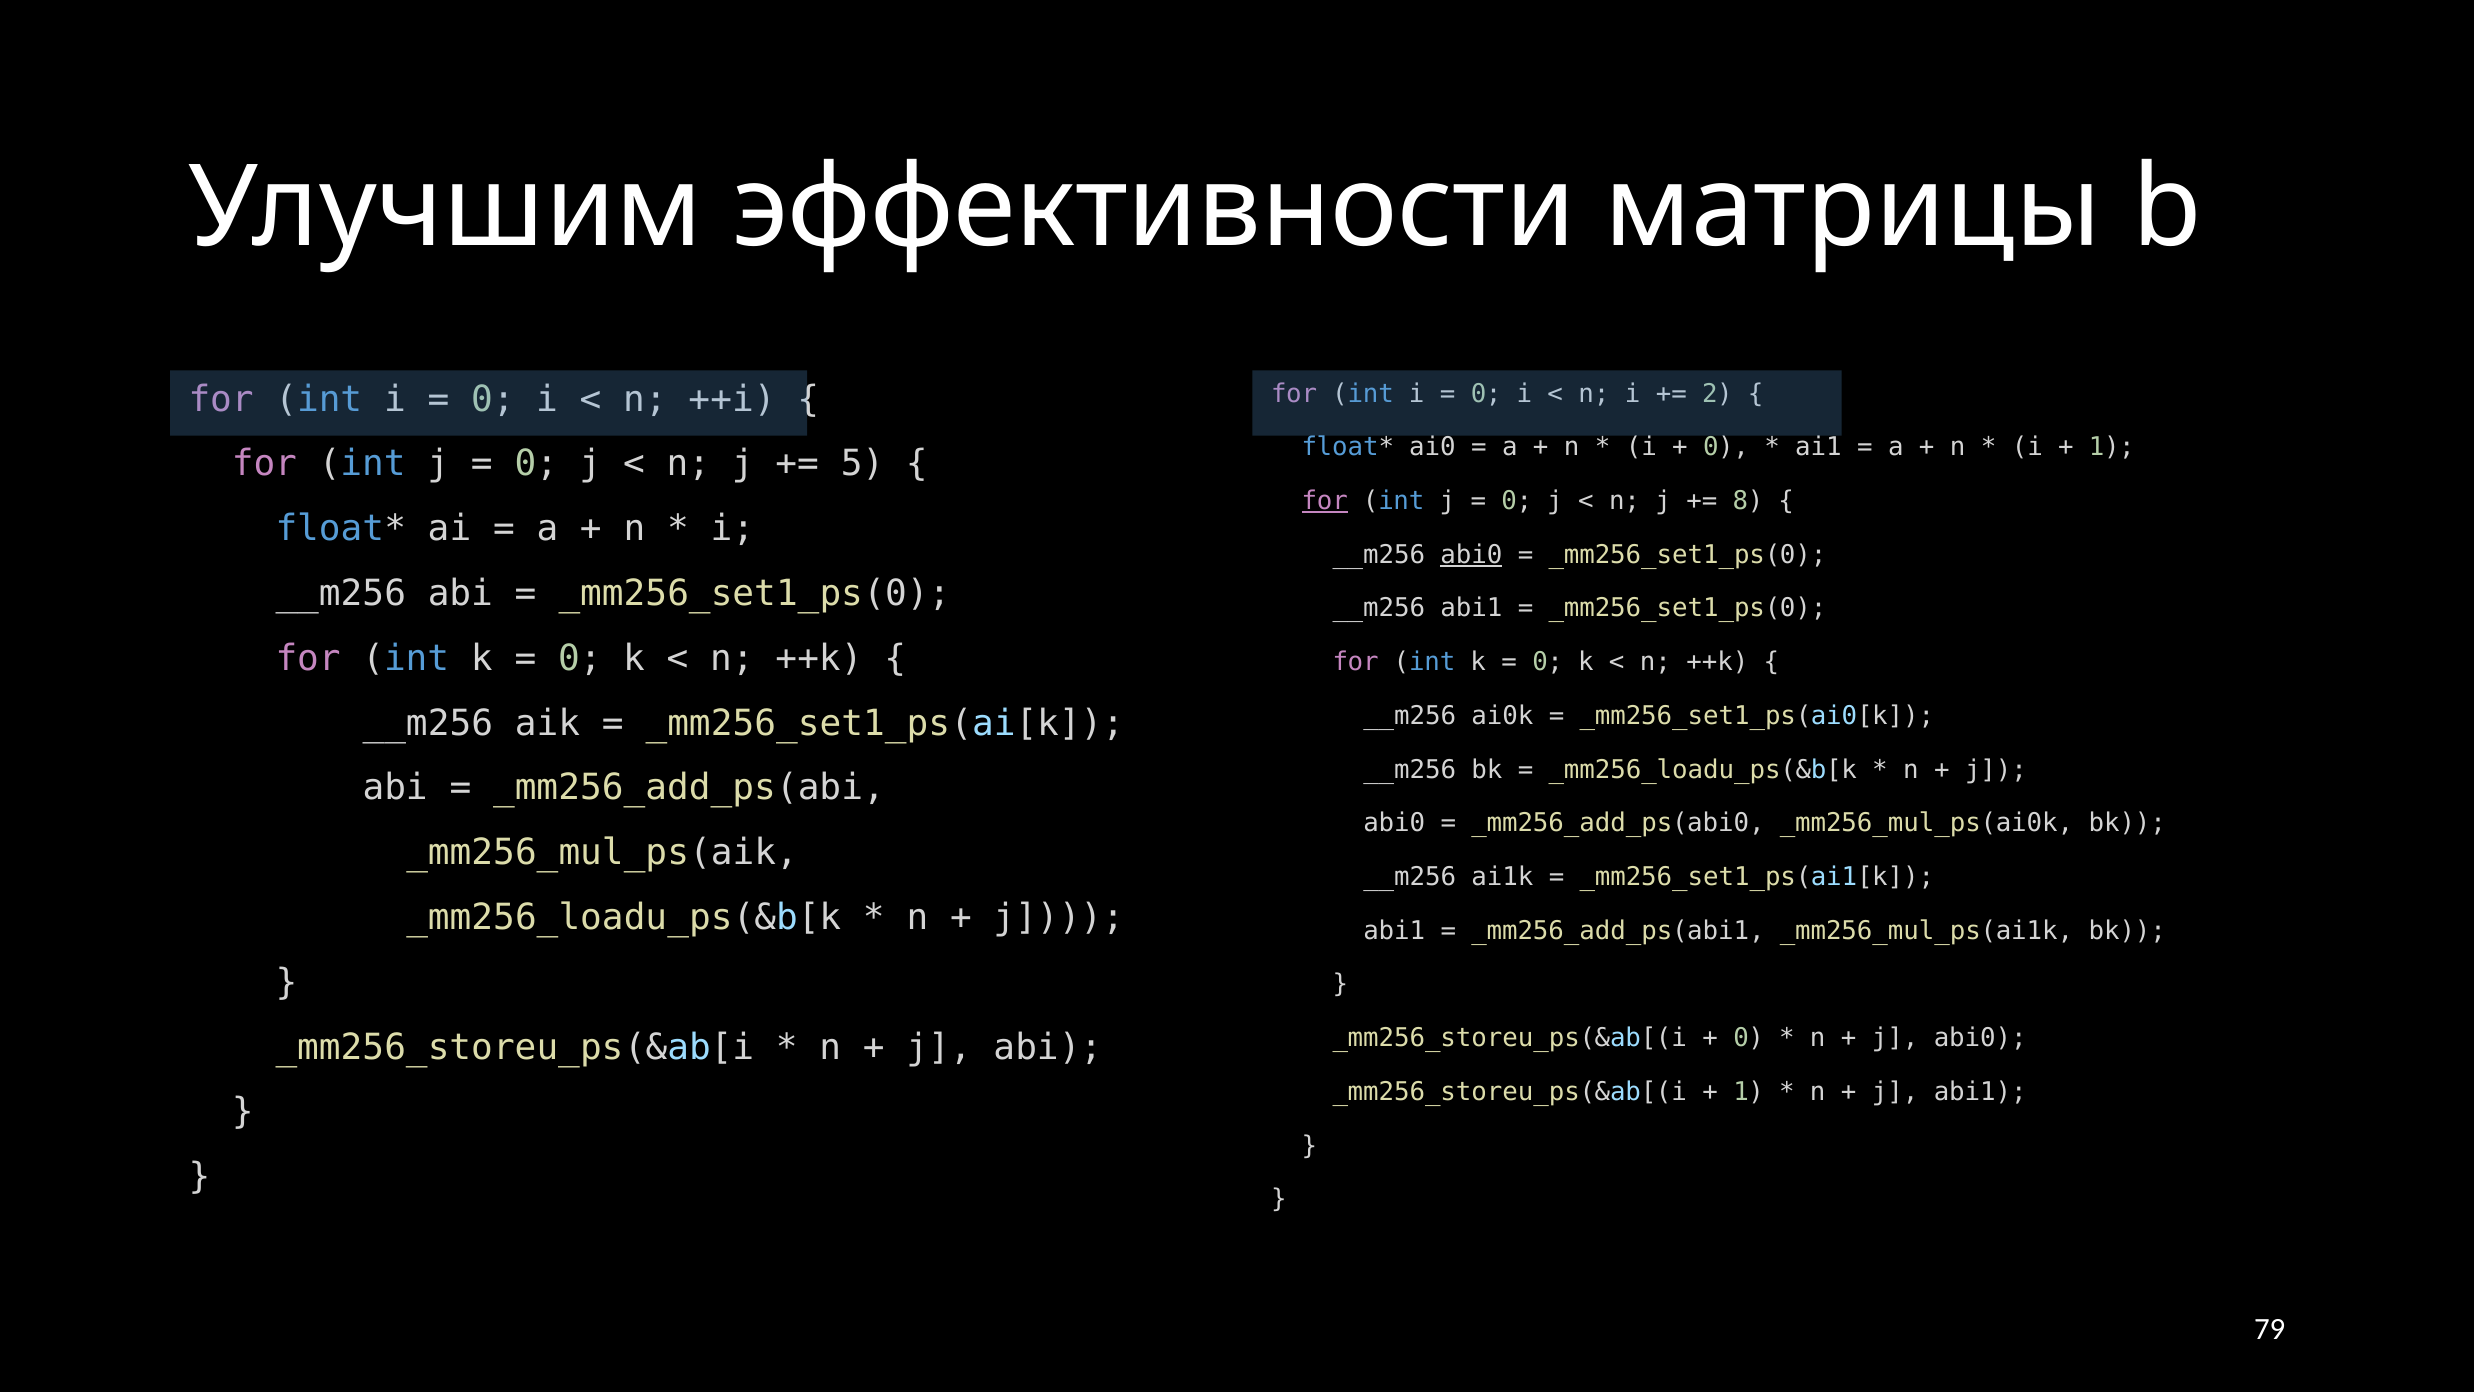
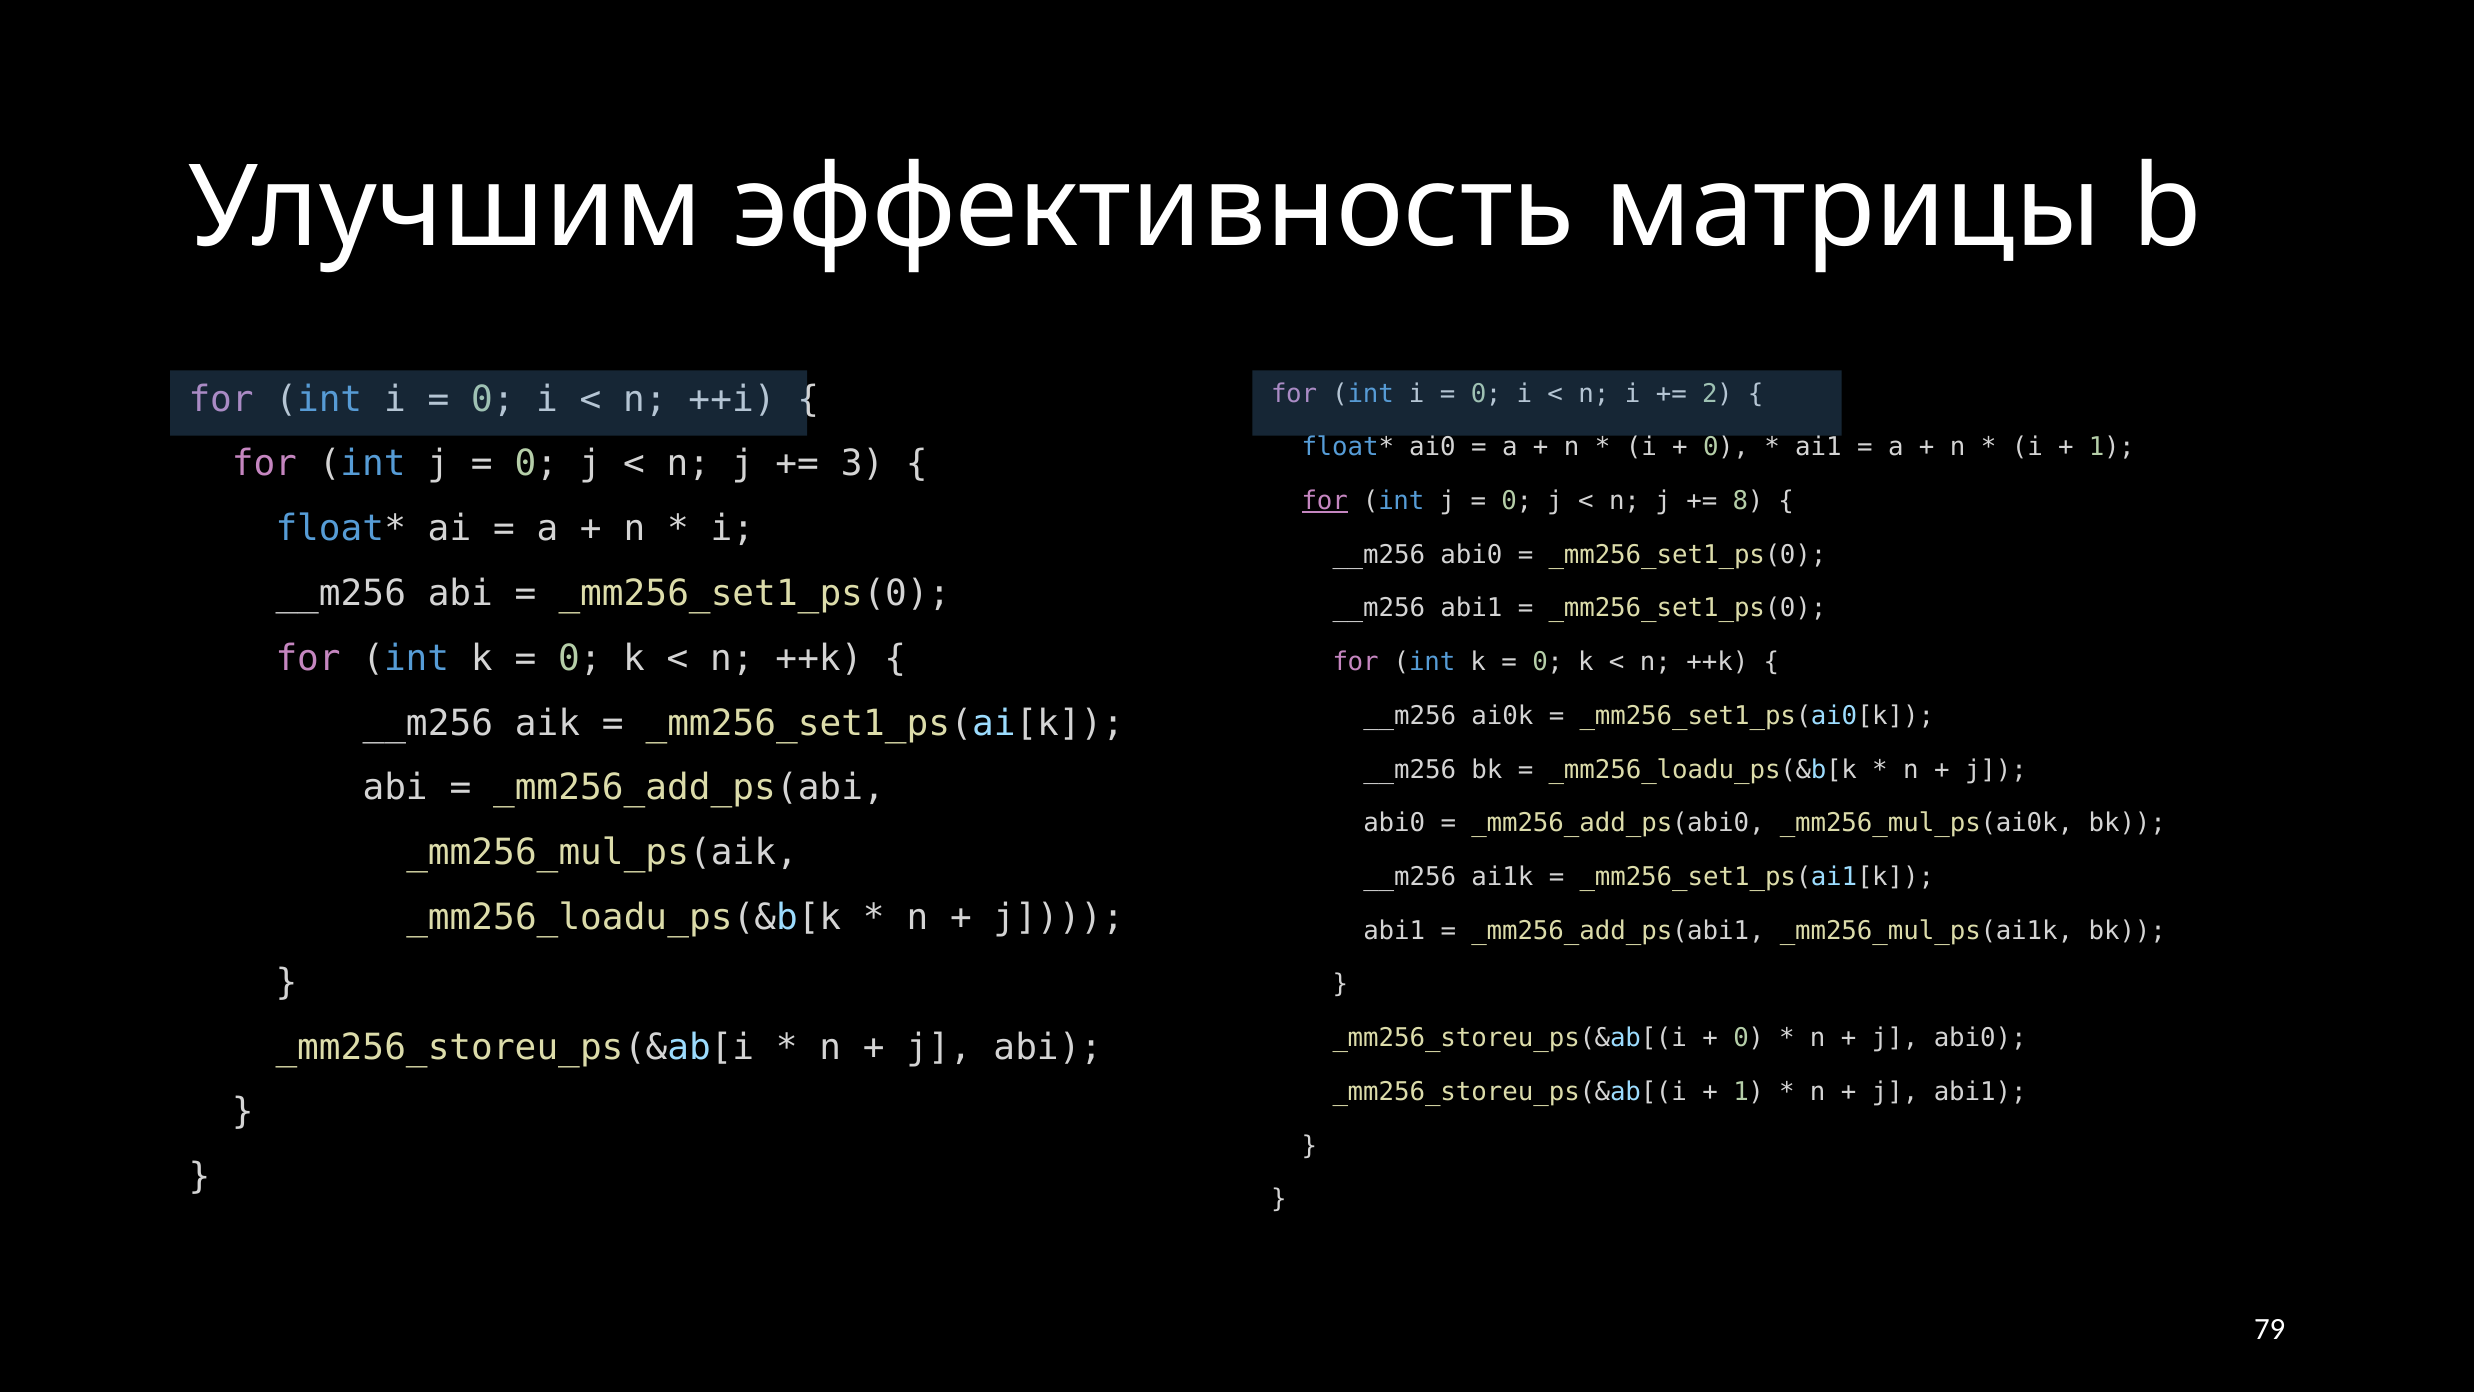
эффективности: эффективности -> эффективность
5: 5 -> 3
abi0 at (1471, 555) underline: present -> none
